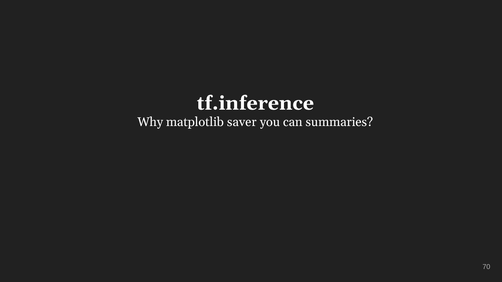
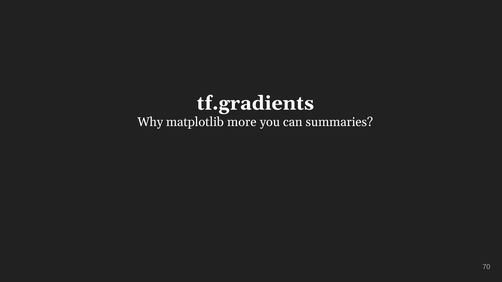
tf.inference: tf.inference -> tf.gradients
saver: saver -> more
